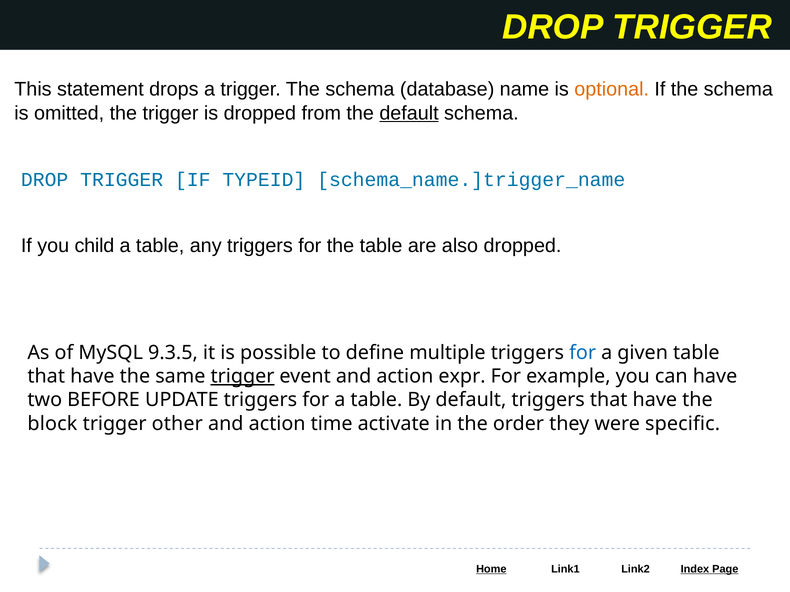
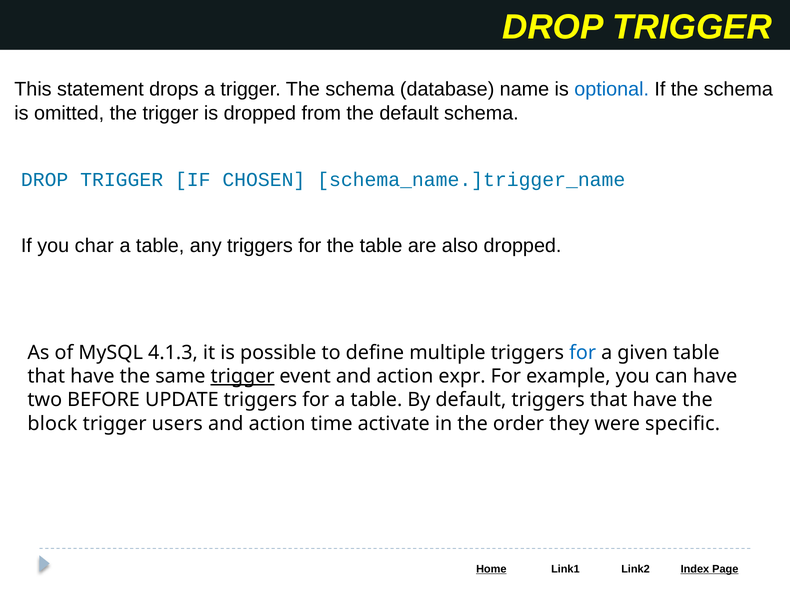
optional colour: orange -> blue
default at (409, 113) underline: present -> none
TYPEID: TYPEID -> CHOSEN
child: child -> char
9.3.5: 9.3.5 -> 4.1.3
other: other -> users
